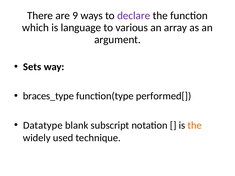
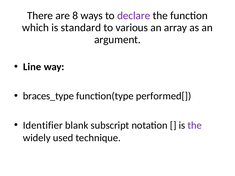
9: 9 -> 8
language: language -> standard
Sets: Sets -> Line
Datatype: Datatype -> Identifier
the at (195, 125) colour: orange -> purple
